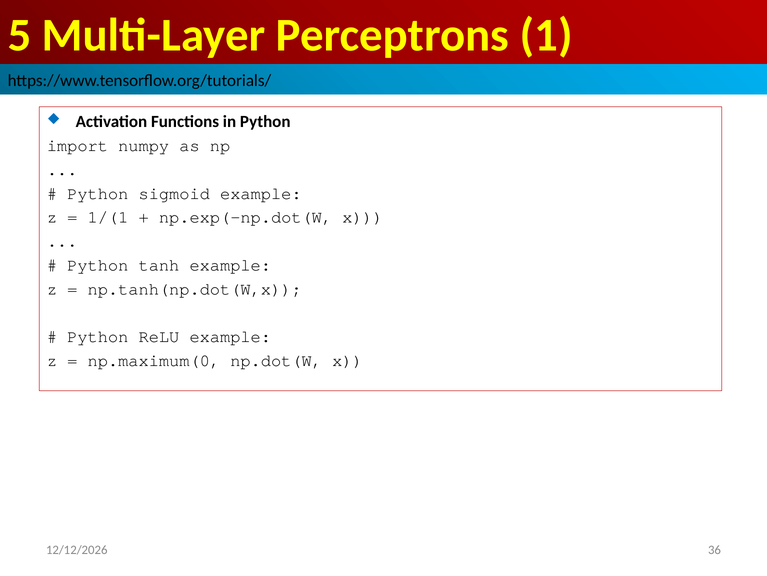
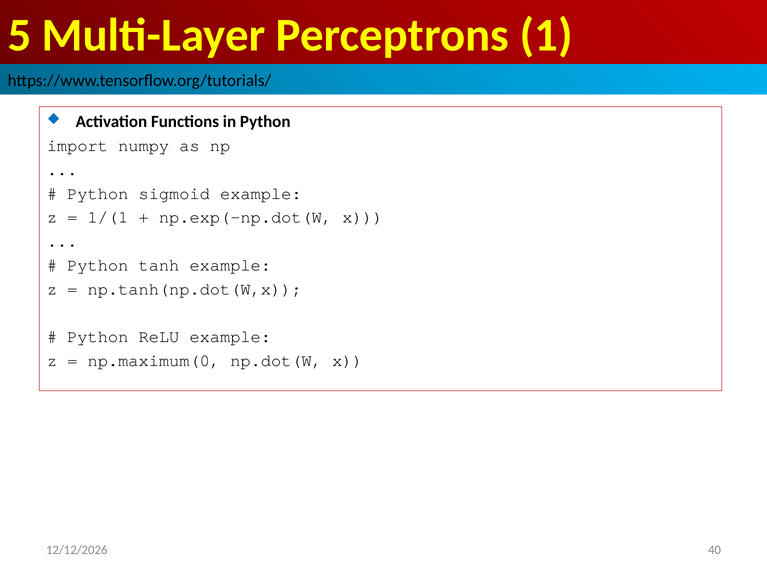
36: 36 -> 40
